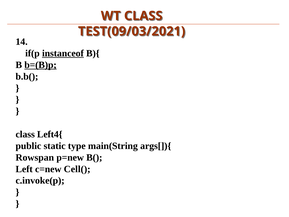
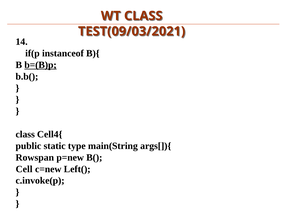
instanceof underline: present -> none
Left4{: Left4{ -> Cell4{
Left: Left -> Cell
Cell(: Cell( -> Left(
